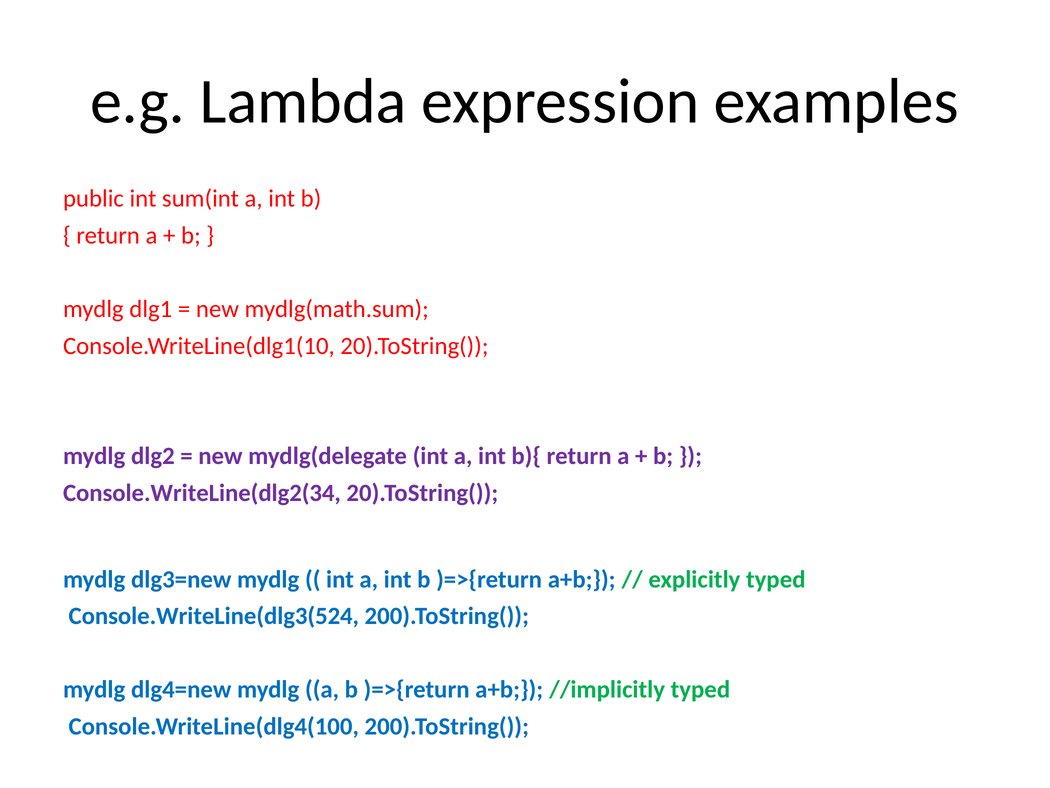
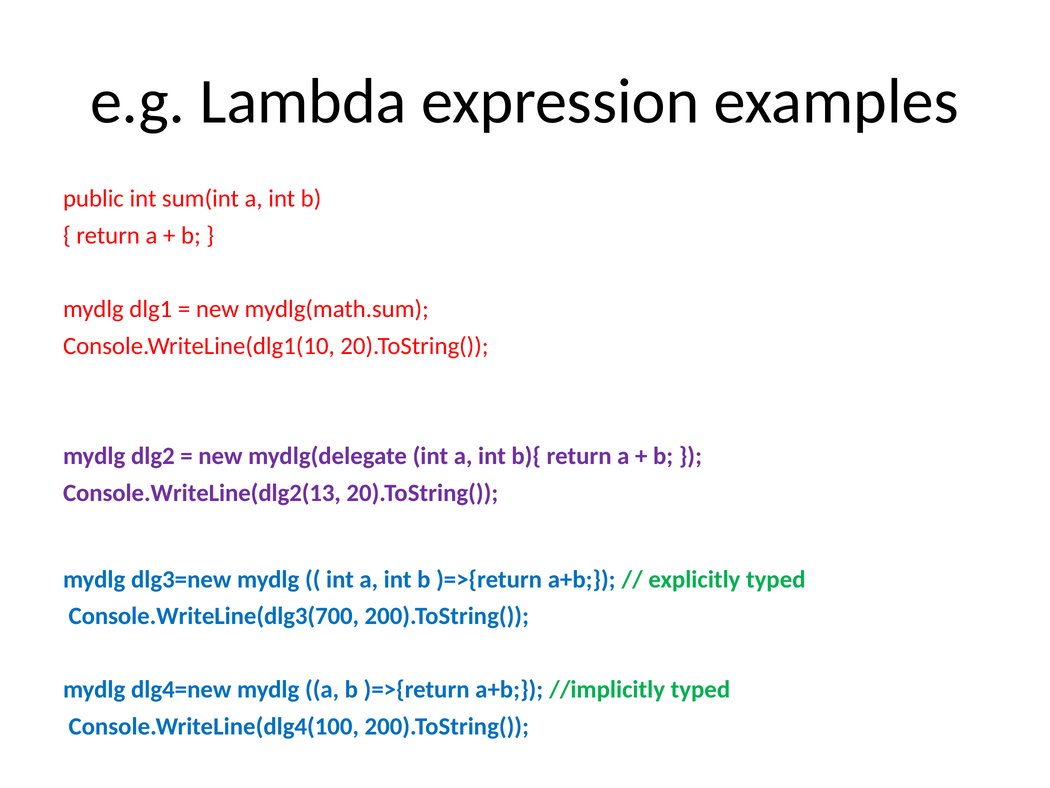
Console.WriteLine(dlg2(34: Console.WriteLine(dlg2(34 -> Console.WriteLine(dlg2(13
Console.WriteLine(dlg3(524: Console.WriteLine(dlg3(524 -> Console.WriteLine(dlg3(700
